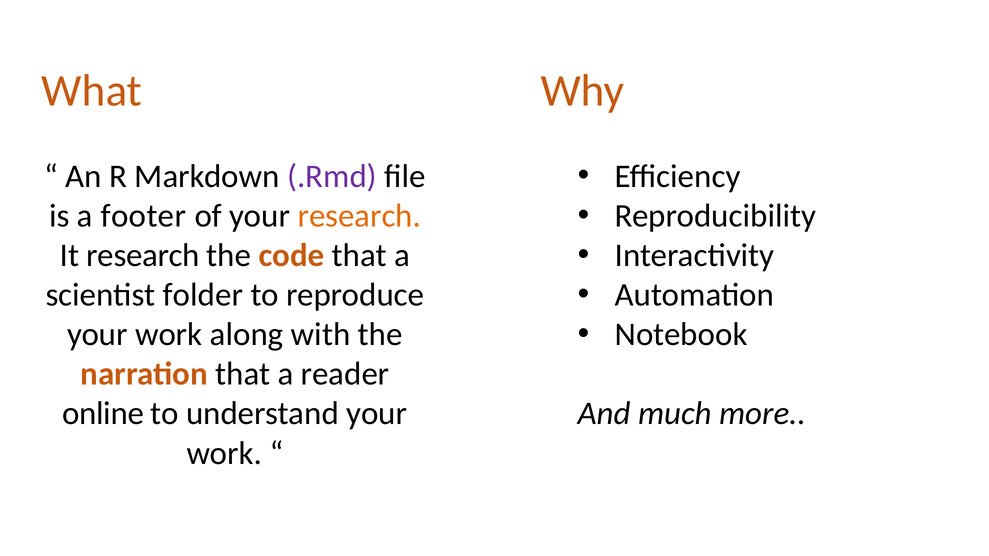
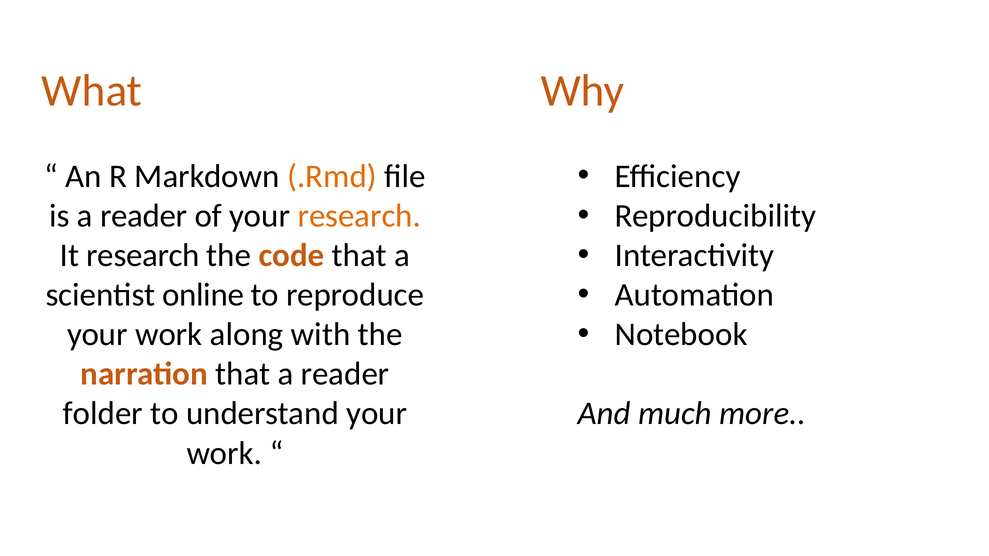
.Rmd colour: purple -> orange
is a footer: footer -> reader
folder: folder -> online
online: online -> folder
